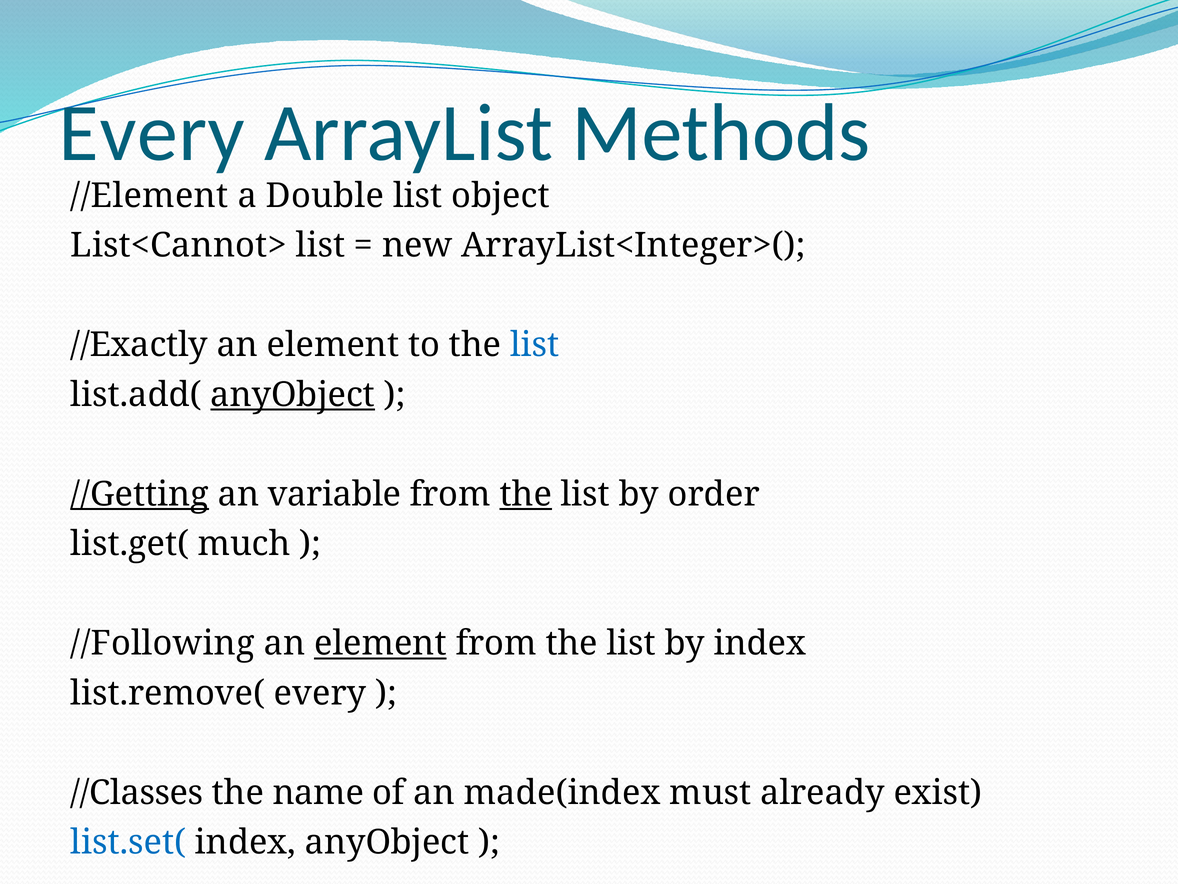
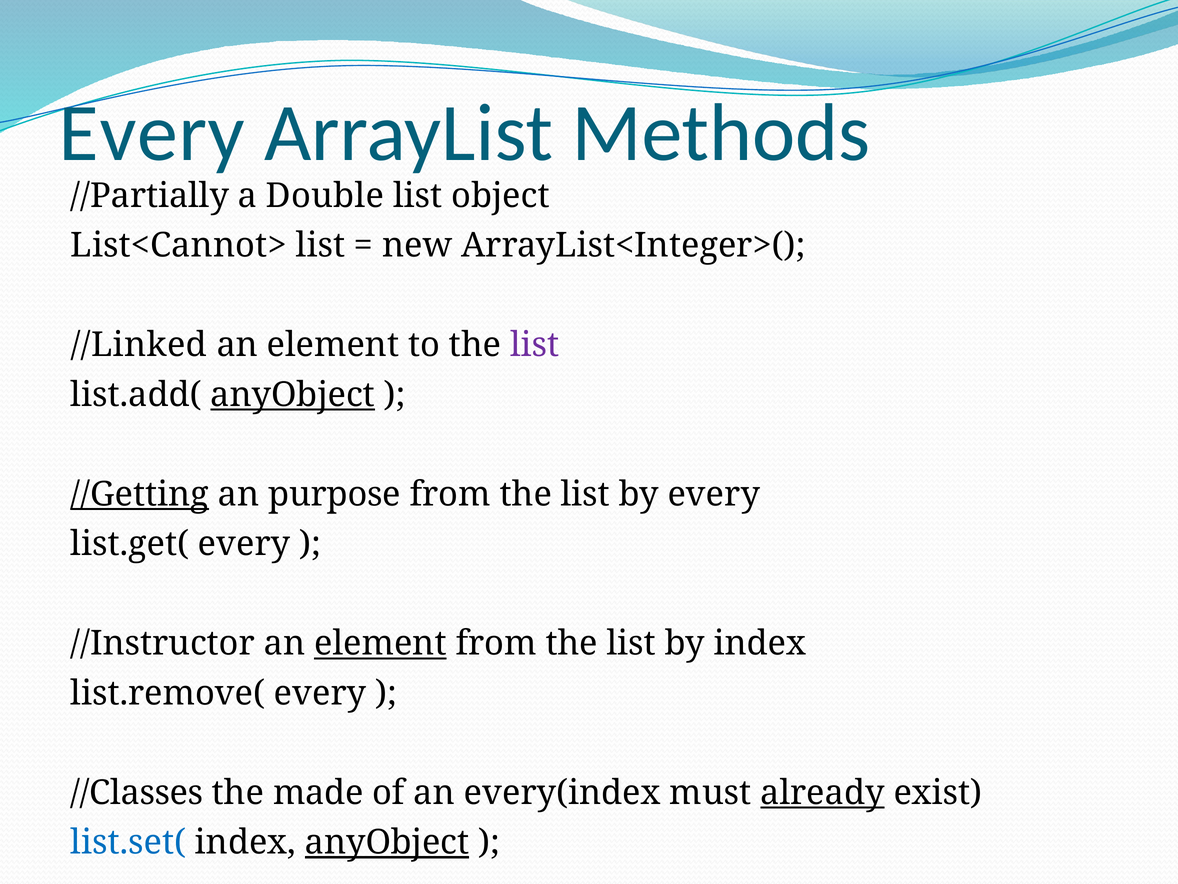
//Element: //Element -> //Partially
//Exactly: //Exactly -> //Linked
list at (535, 345) colour: blue -> purple
variable: variable -> purpose
the at (526, 494) underline: present -> none
by order: order -> every
list.get( much: much -> every
//Following: //Following -> //Instructor
name: name -> made
made(index: made(index -> every(index
already underline: none -> present
anyObject at (387, 842) underline: none -> present
